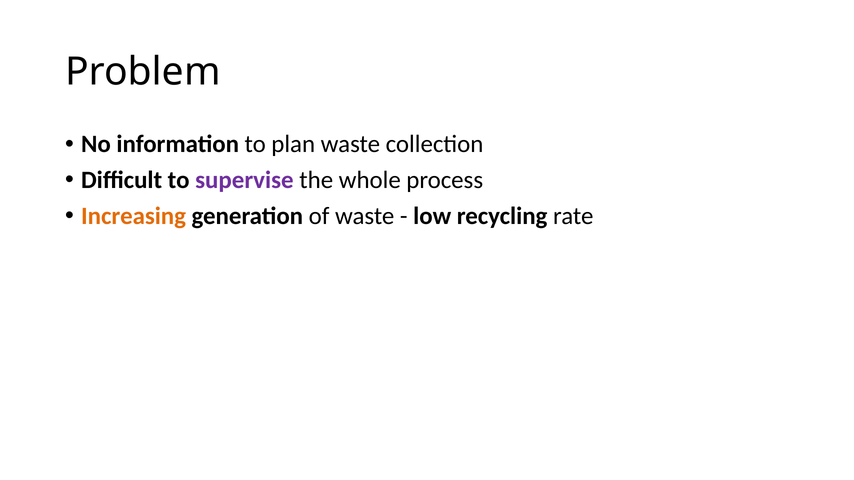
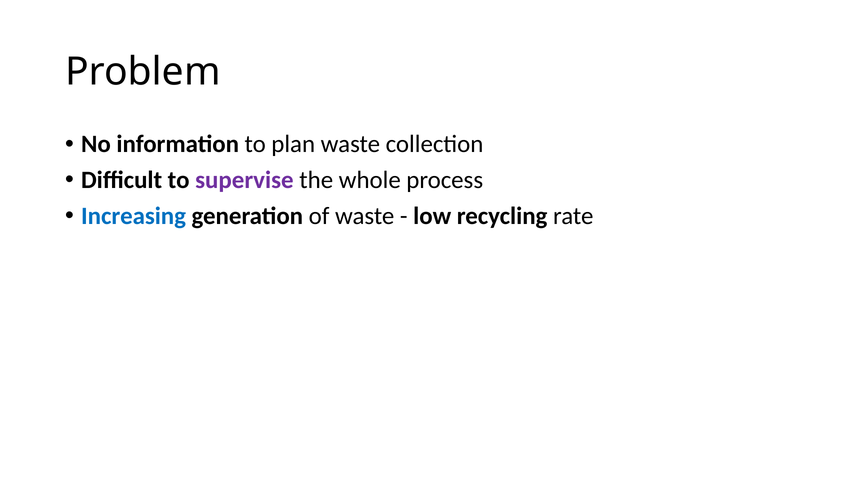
Increasing colour: orange -> blue
